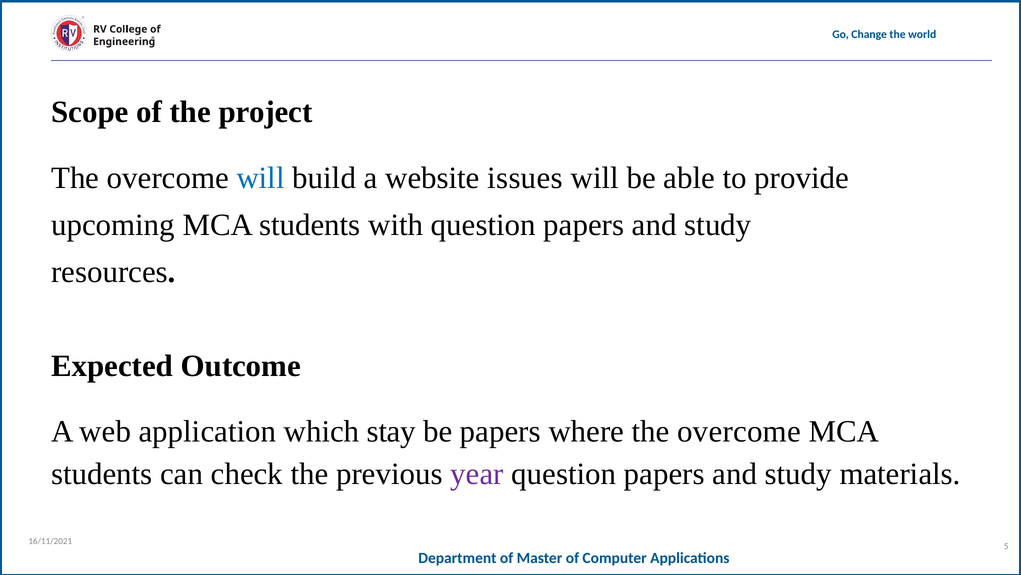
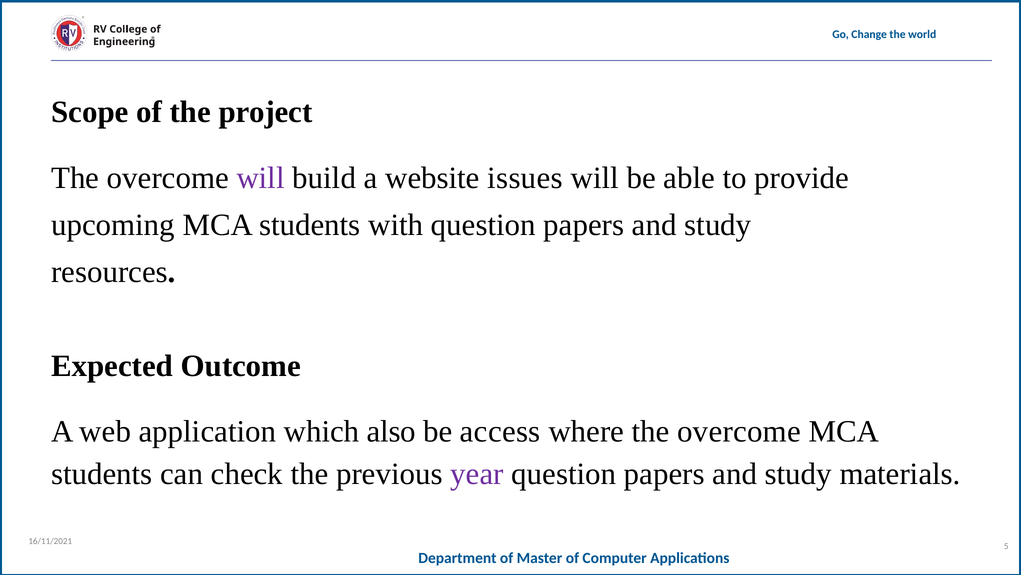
will at (261, 178) colour: blue -> purple
stay: stay -> also
be papers: papers -> access
